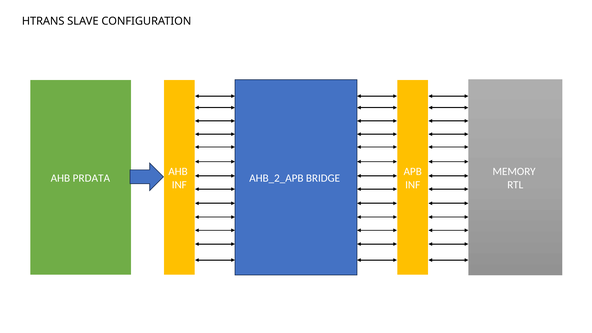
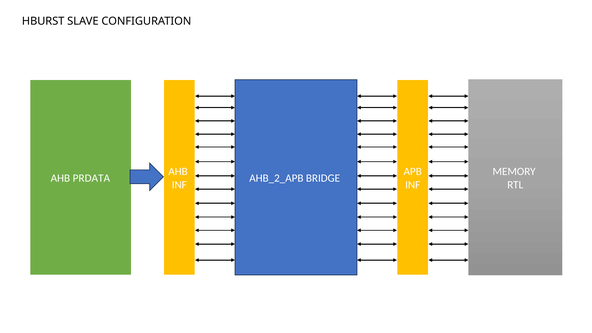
HTRANS: HTRANS -> HBURST
